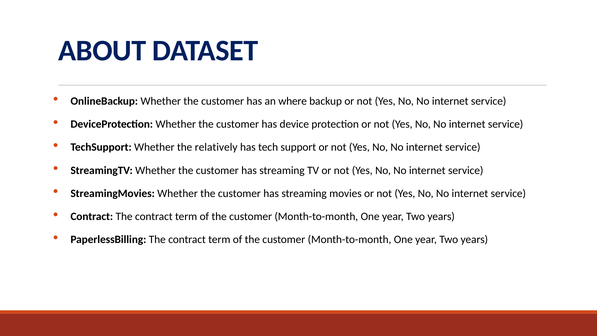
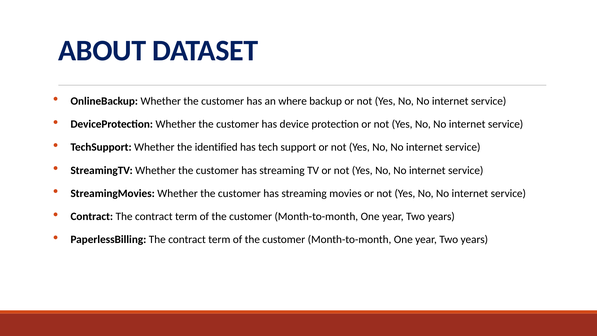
relatively: relatively -> identified
